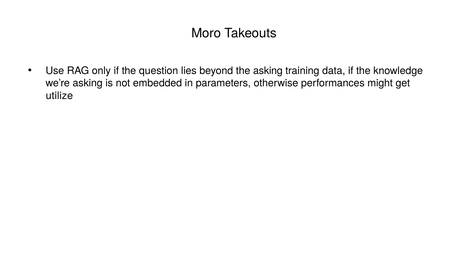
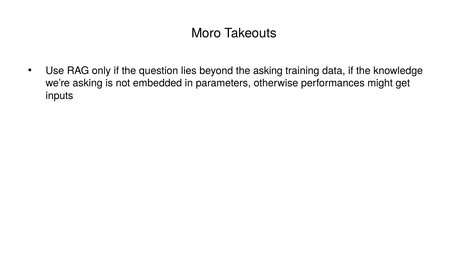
utilize: utilize -> inputs
